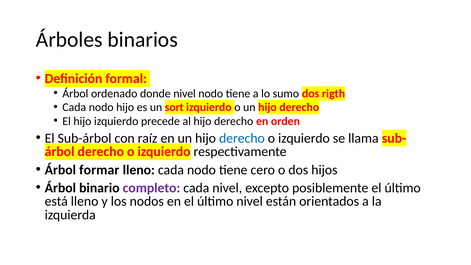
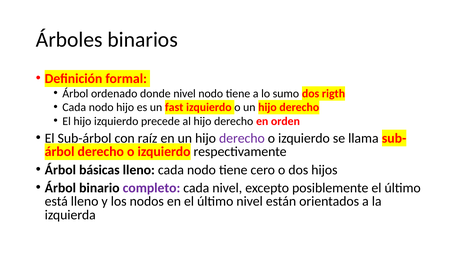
sort: sort -> fast
derecho at (242, 138) colour: blue -> purple
formar: formar -> básicas
